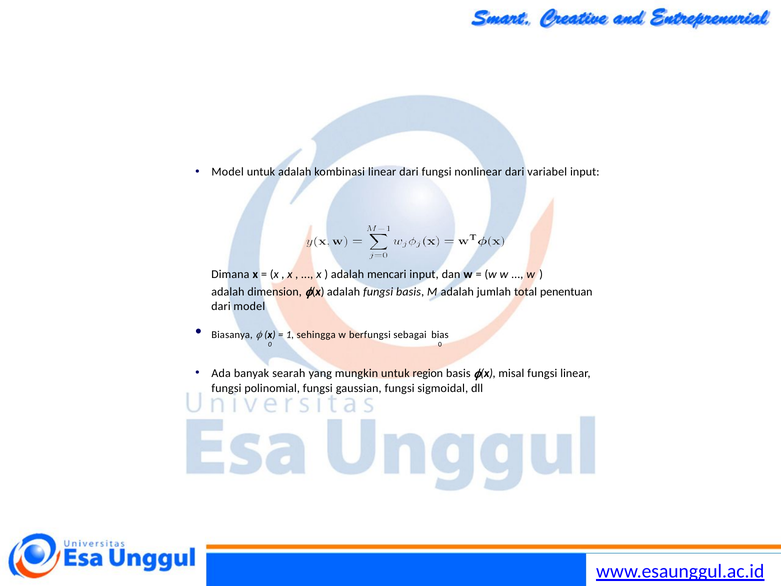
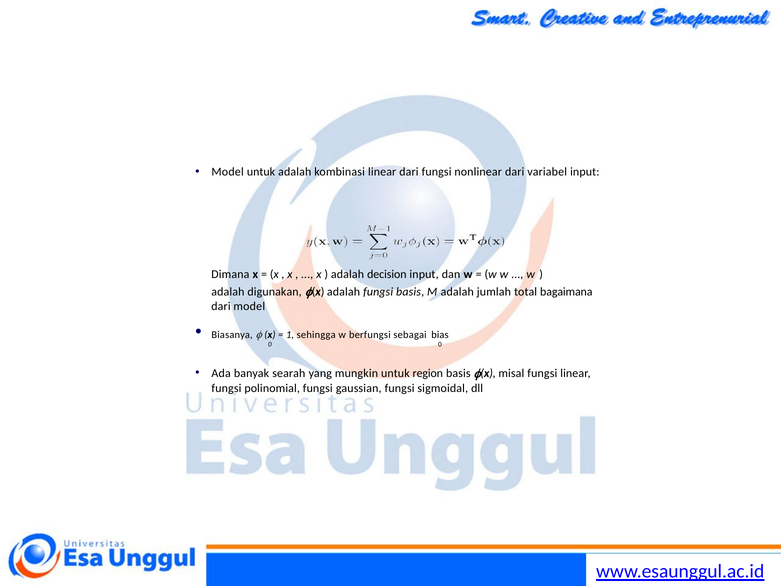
mencari: mencari -> decision
dimension: dimension -> digunakan
penentuan: penentuan -> bagaimana
